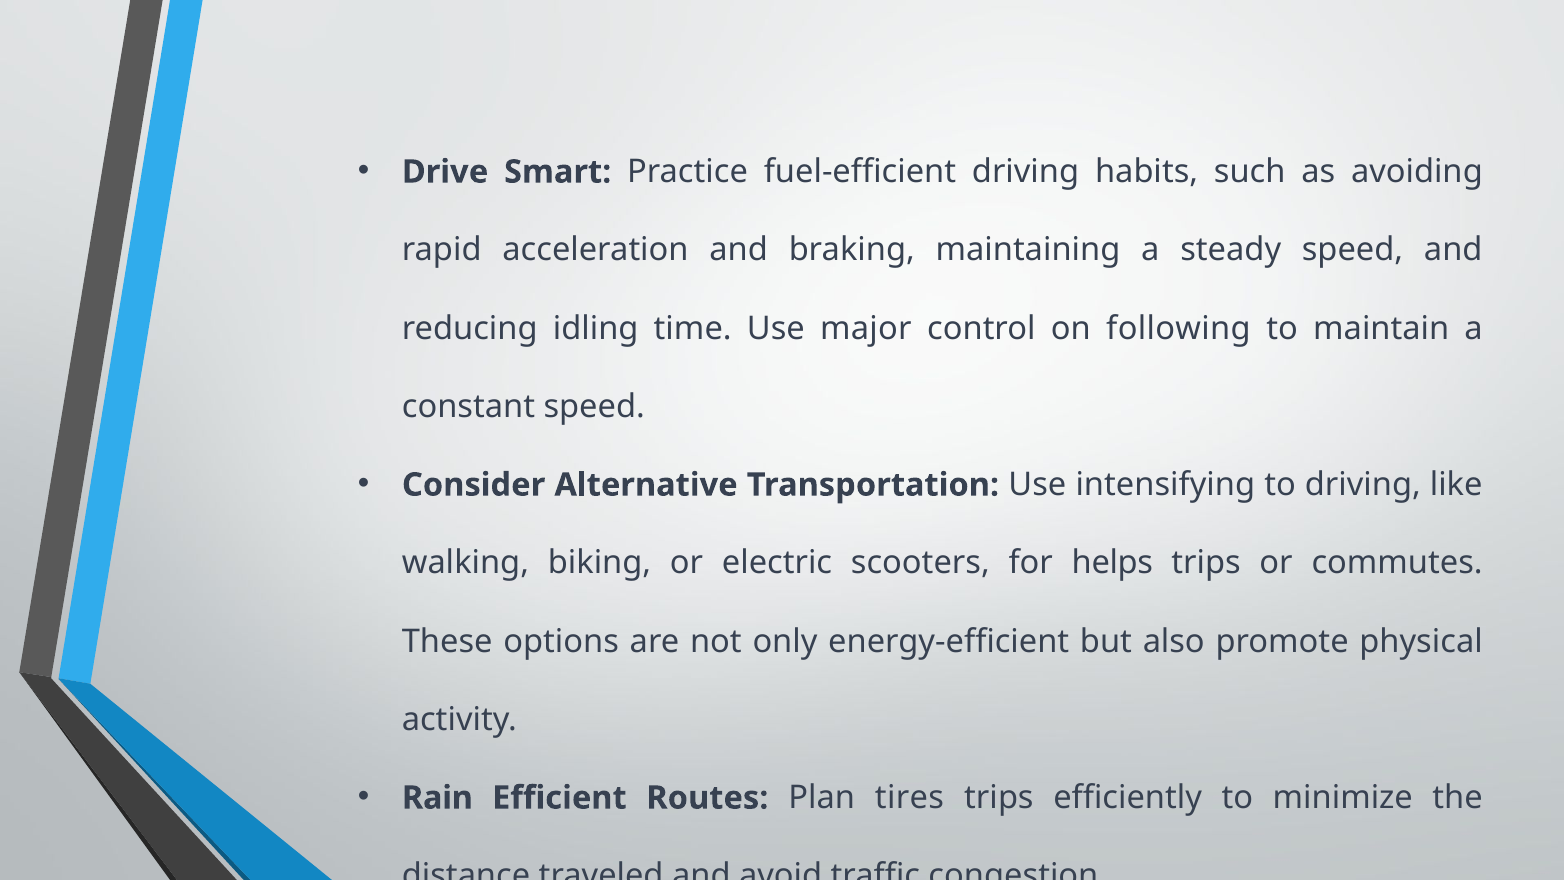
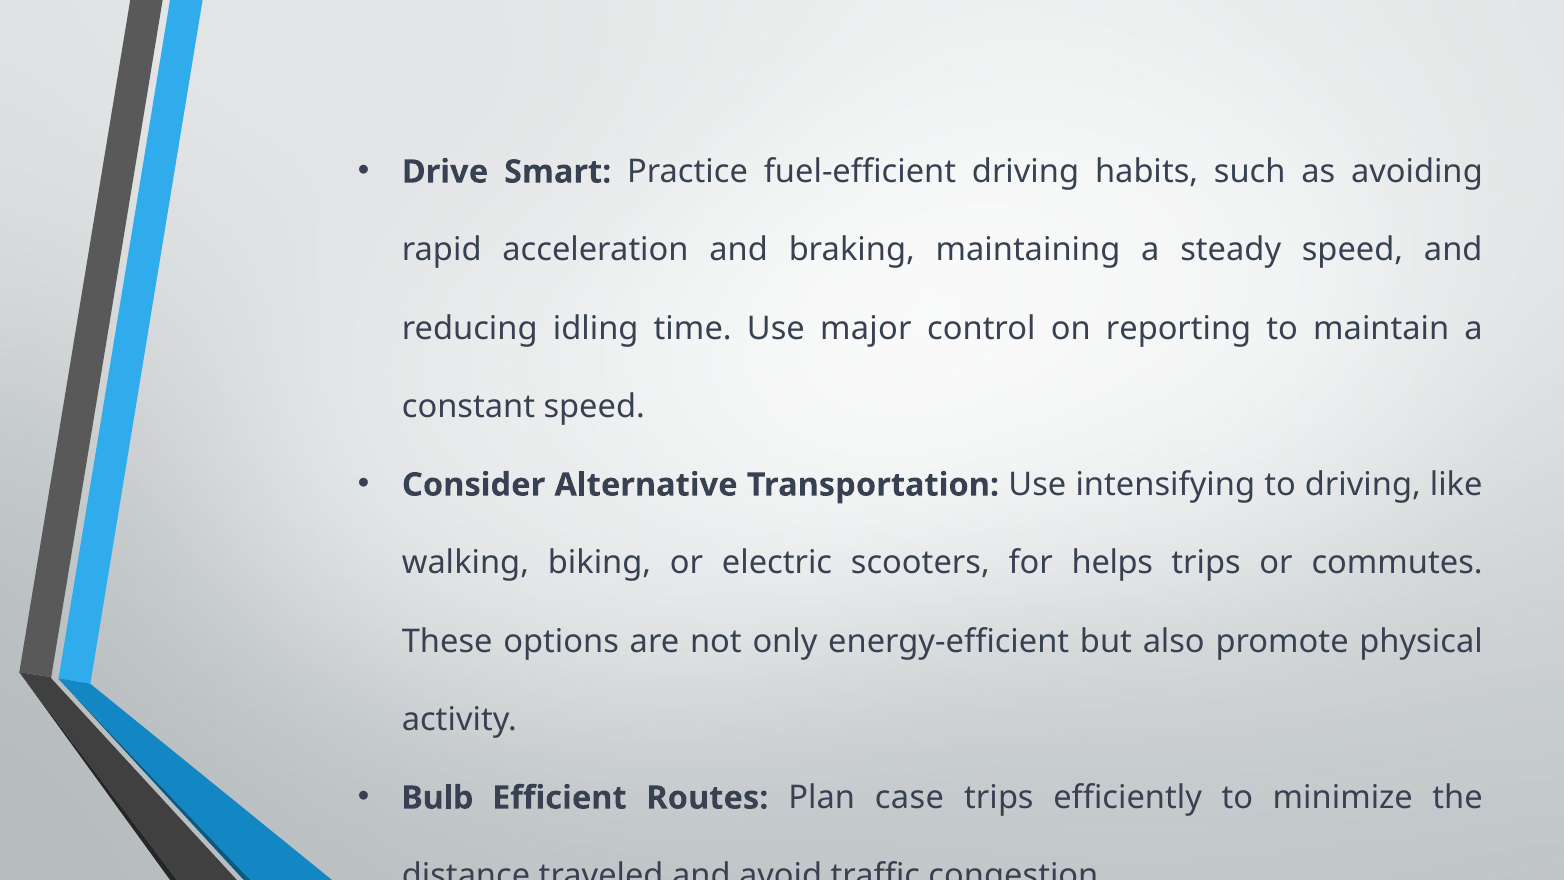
following: following -> reporting
Rain: Rain -> Bulb
tires: tires -> case
